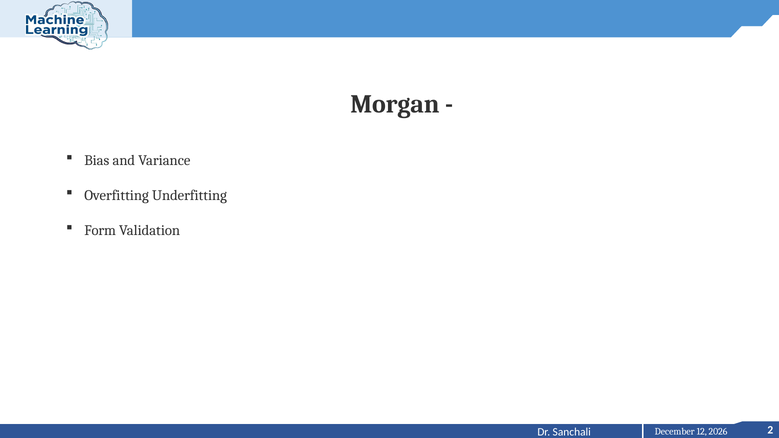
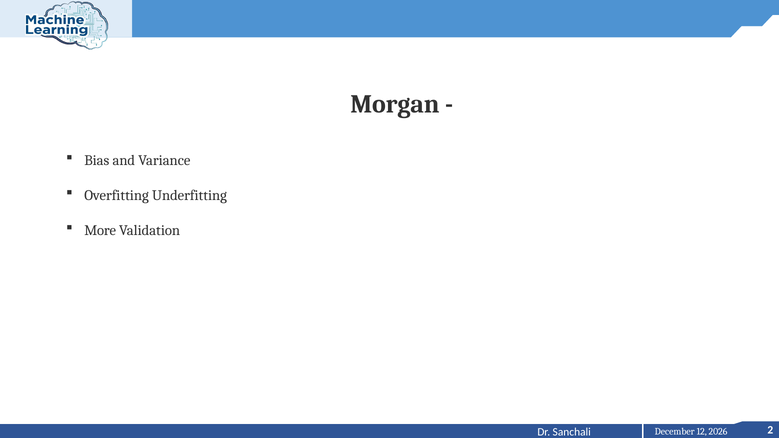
Form: Form -> More
